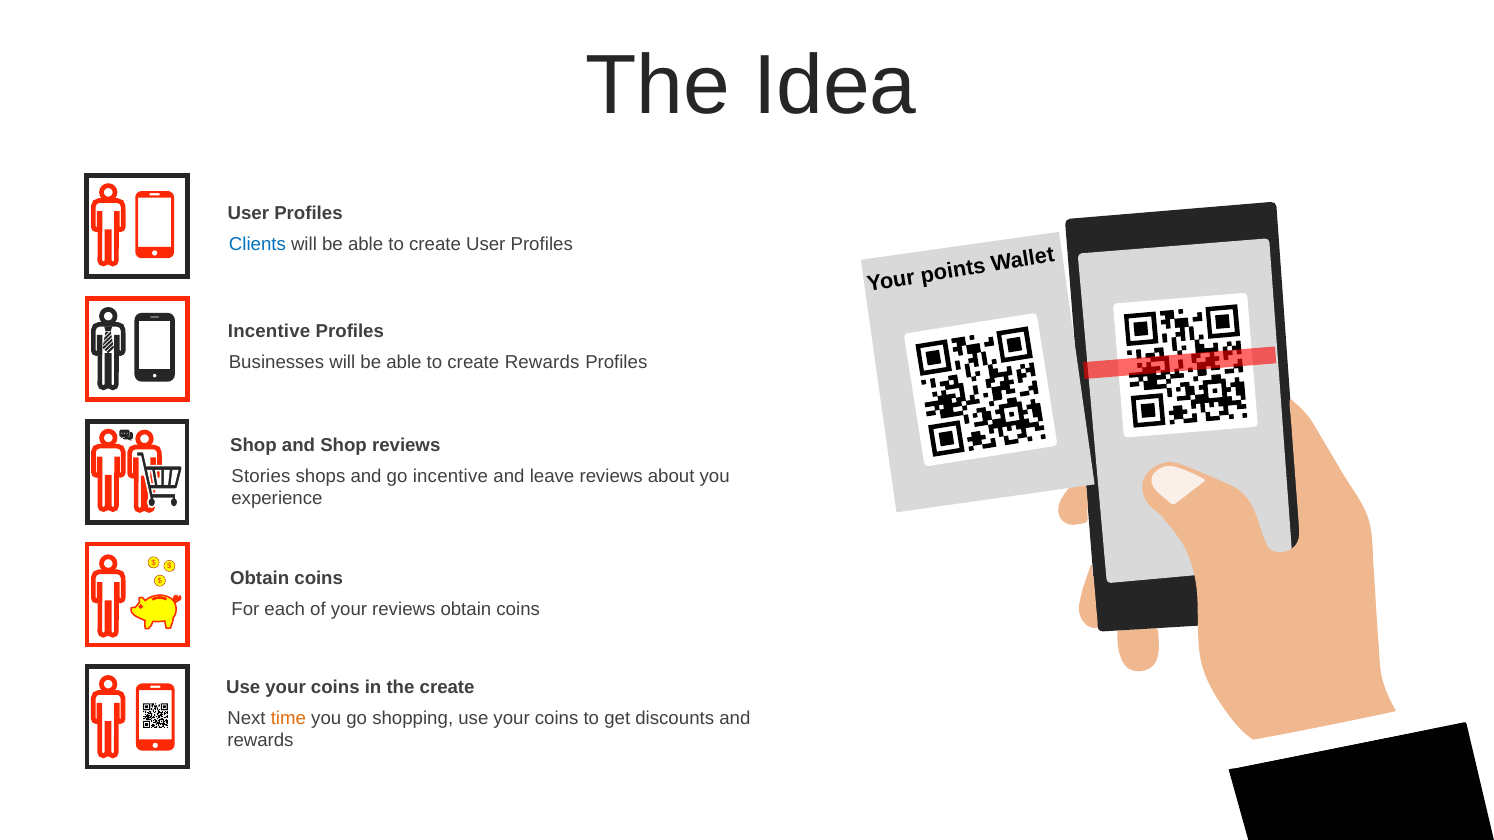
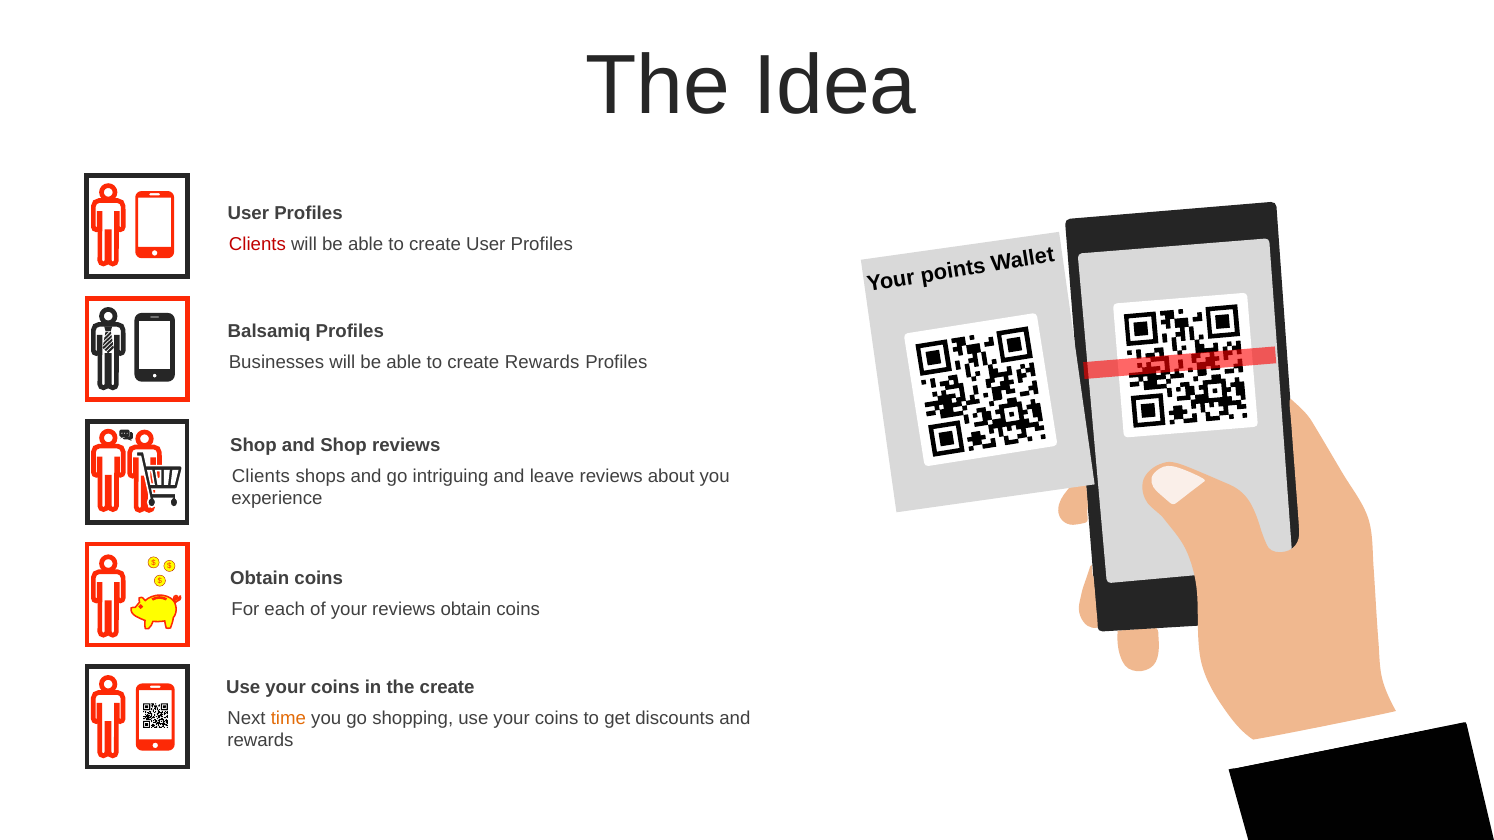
Clients at (257, 244) colour: blue -> red
Incentive at (269, 332): Incentive -> Balsamiq
Stories at (261, 476): Stories -> Clients
go incentive: incentive -> intriguing
